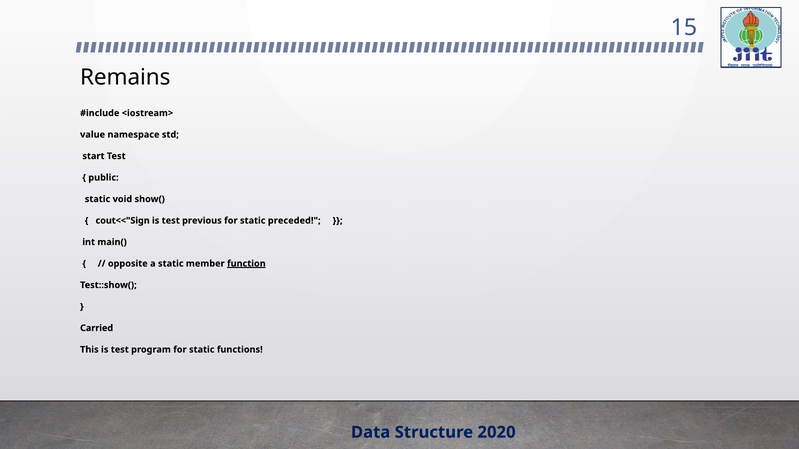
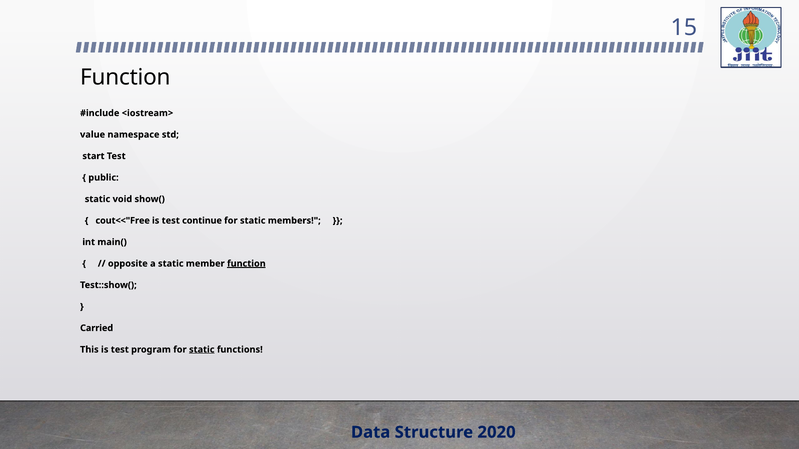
Remains at (125, 77): Remains -> Function
cout<<"Sign: cout<<"Sign -> cout<<"Free
previous: previous -> continue
preceded: preceded -> members
static at (202, 350) underline: none -> present
